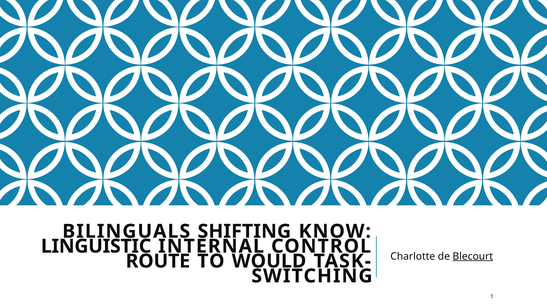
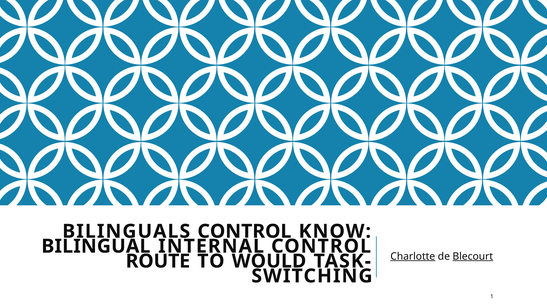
BILINGUALS SHIFTING: SHIFTING -> CONTROL
LINGUISTIC: LINGUISTIC -> BILINGUAL
Charlotte underline: none -> present
